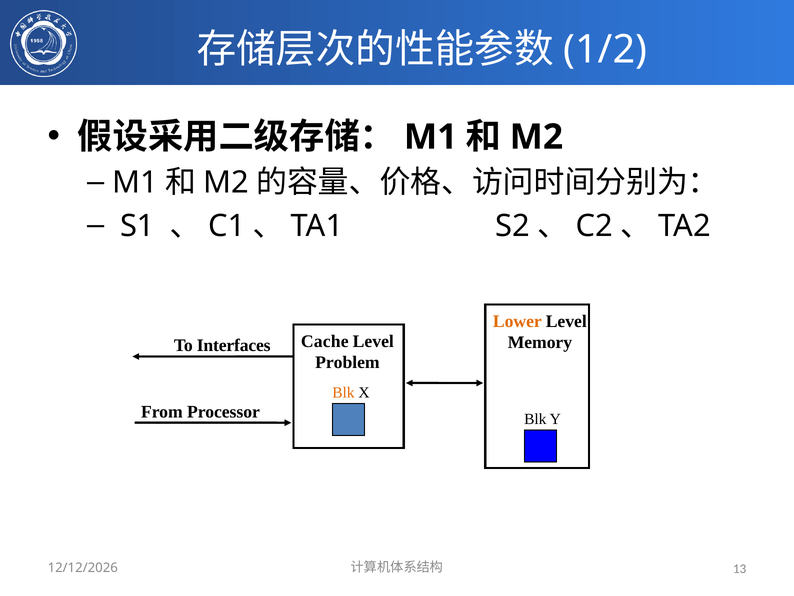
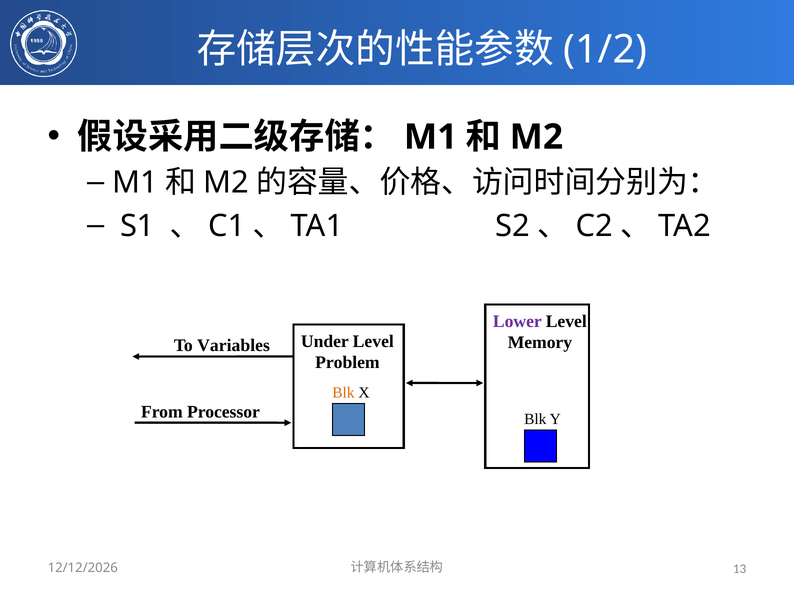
Lower colour: orange -> purple
Cache: Cache -> Under
Interfaces: Interfaces -> Variables
